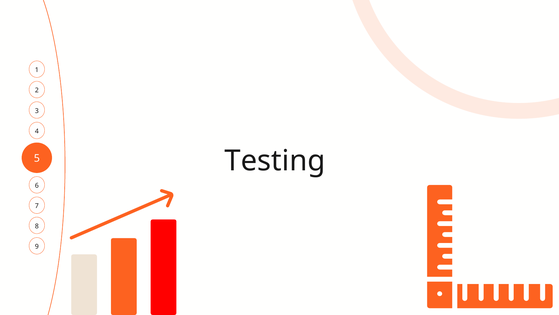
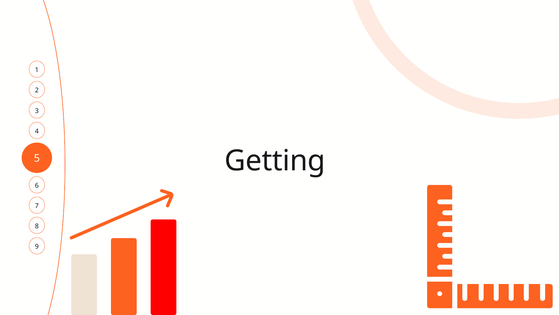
Testing: Testing -> Getting
